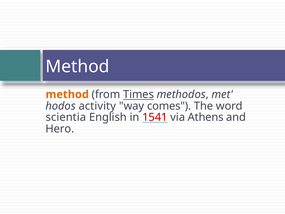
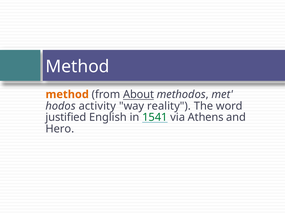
Times: Times -> About
comes: comes -> reality
scientia: scientia -> justified
1541 colour: red -> green
